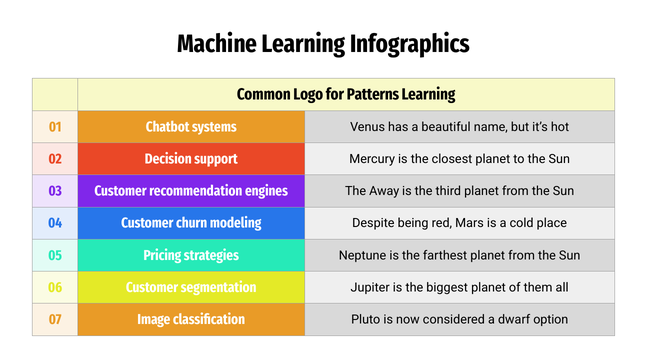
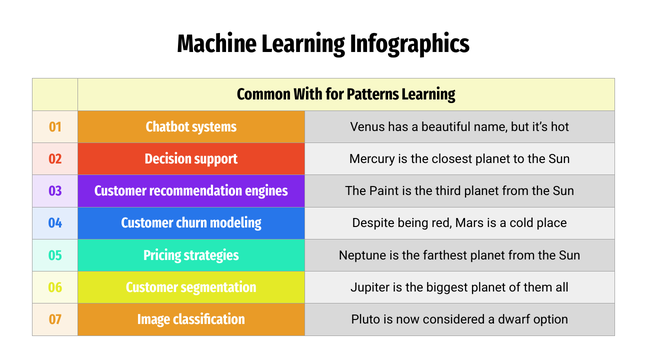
Logo: Logo -> With
Away: Away -> Paint
